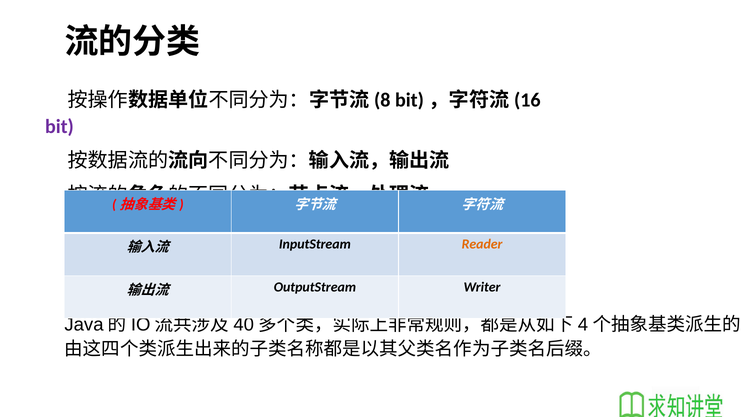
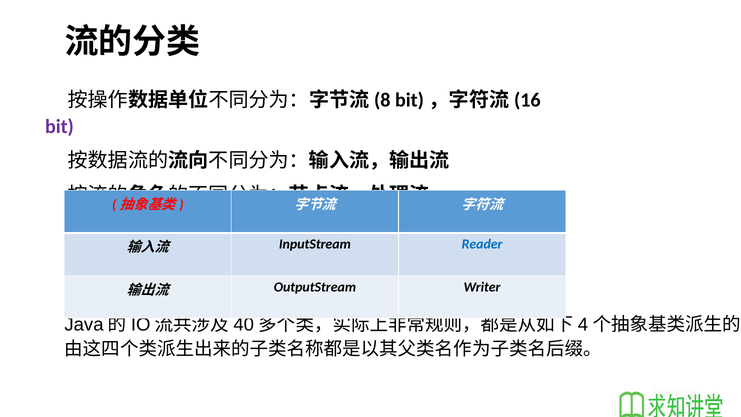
Reader colour: orange -> blue
